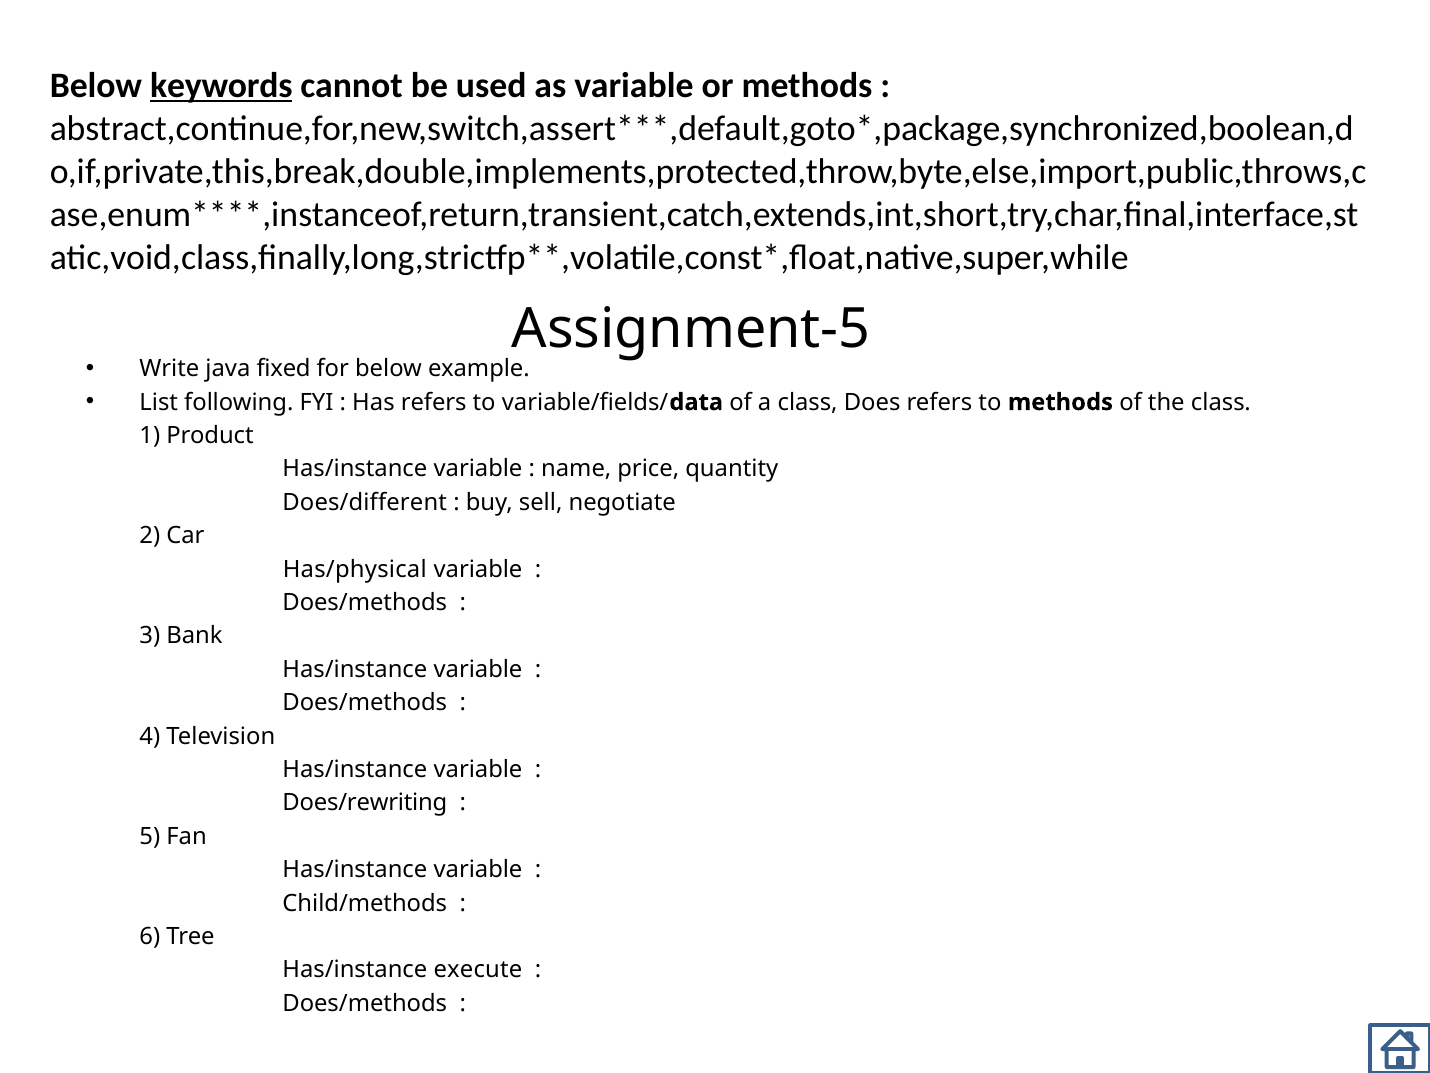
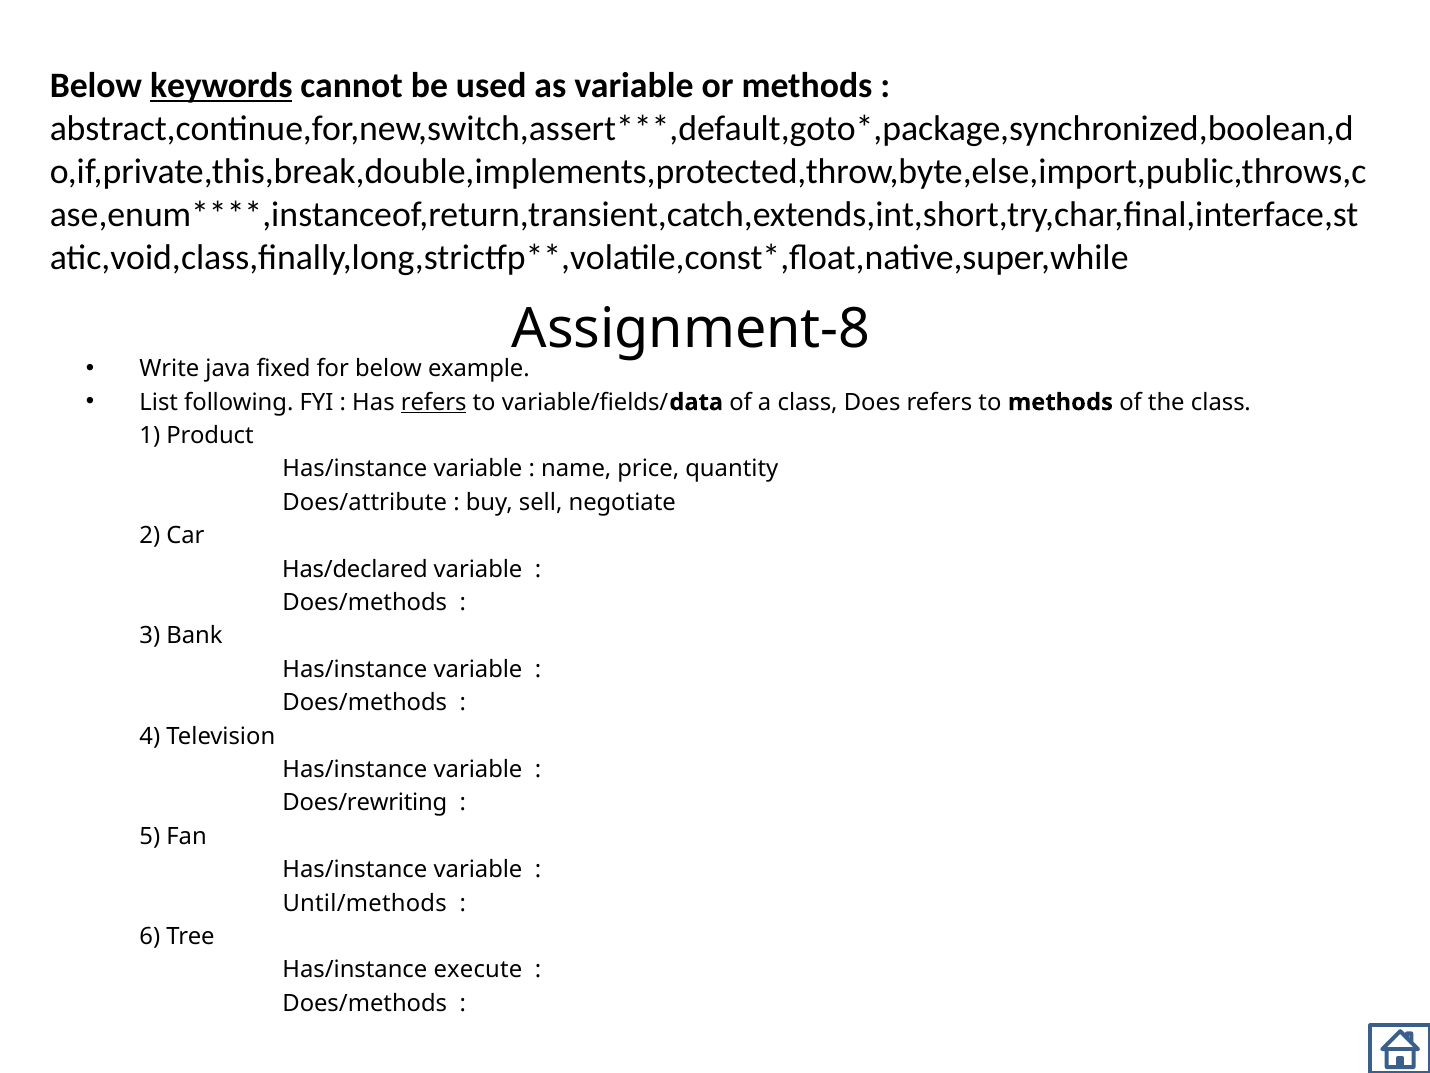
Assignment-5: Assignment-5 -> Assignment-8
refers at (434, 402) underline: none -> present
Does/different: Does/different -> Does/attribute
Has/physical: Has/physical -> Has/declared
Child/methods: Child/methods -> Until/methods
